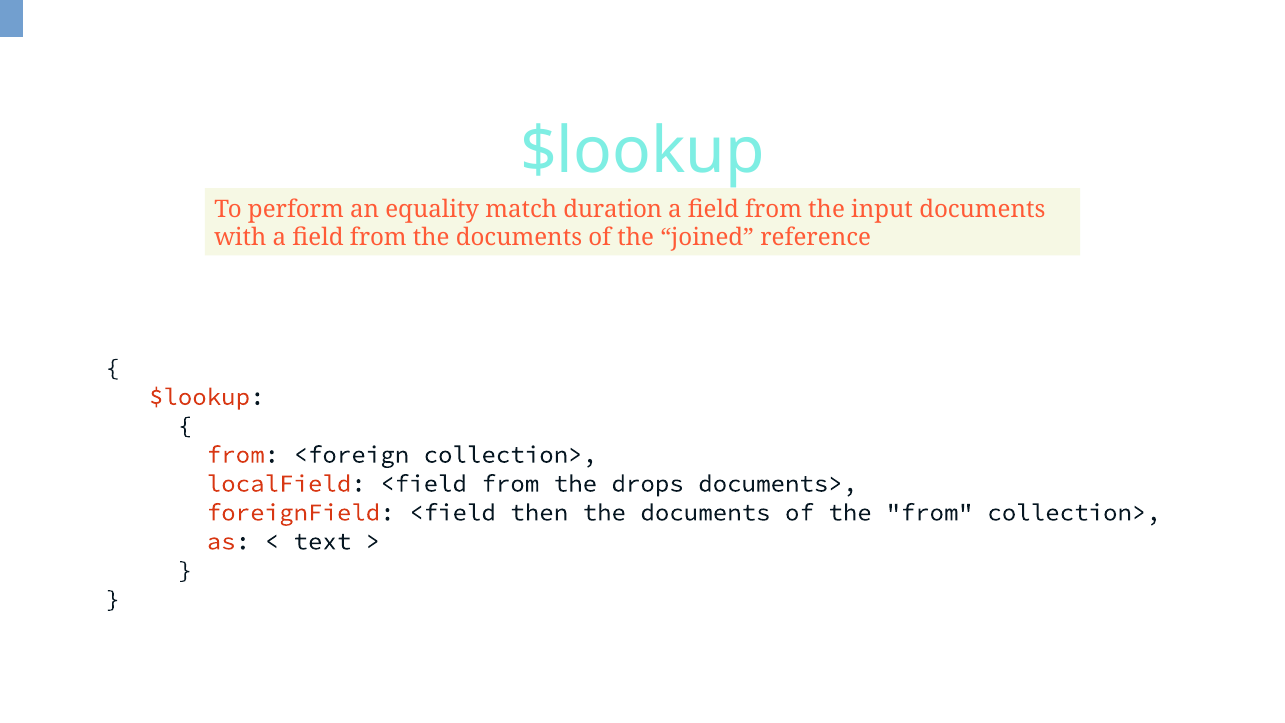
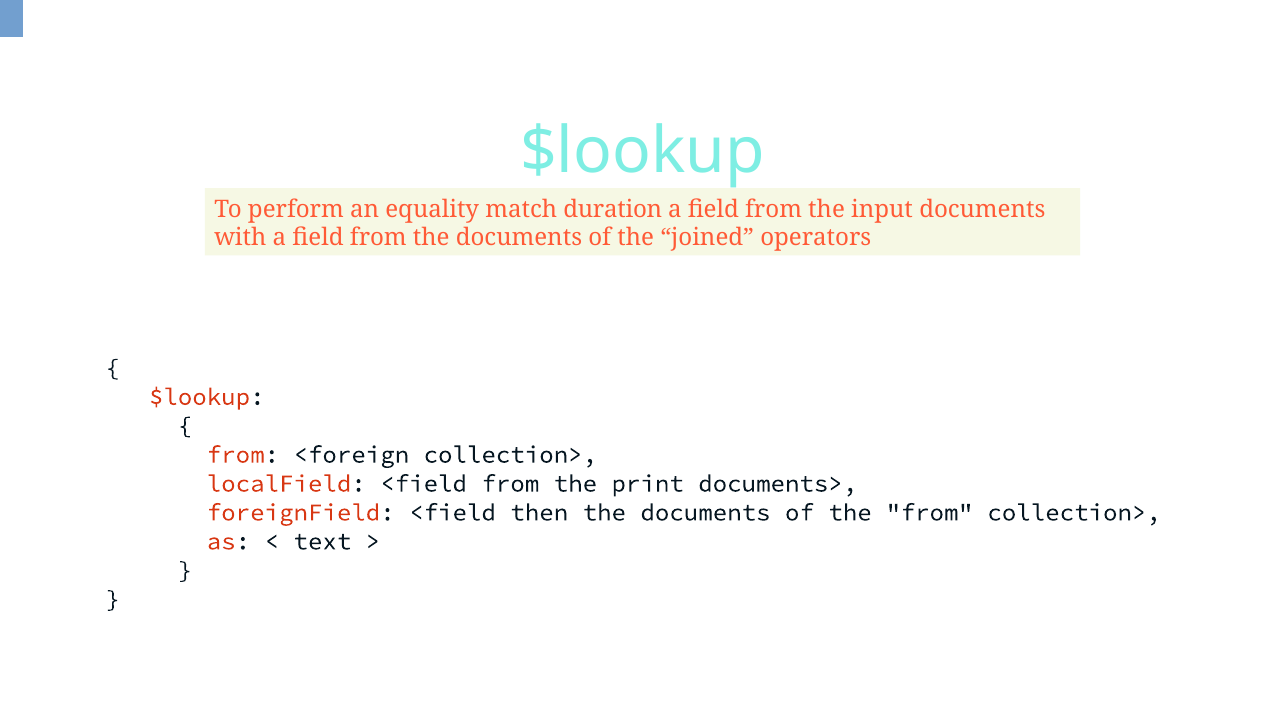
reference: reference -> operators
drops: drops -> print
